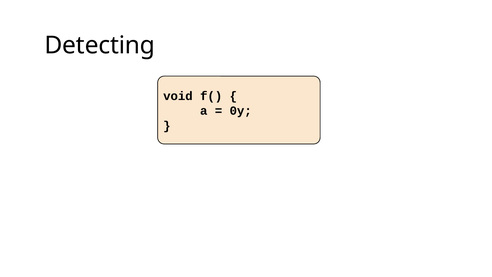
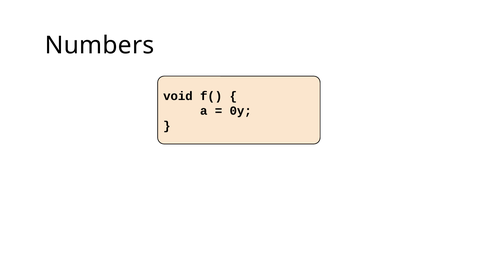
Detecting: Detecting -> Numbers
